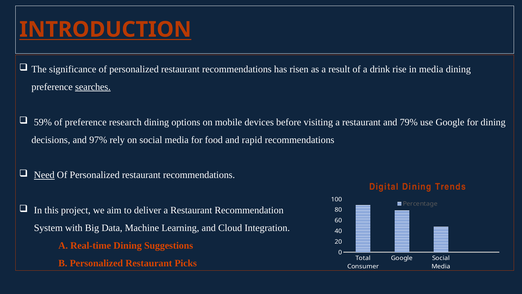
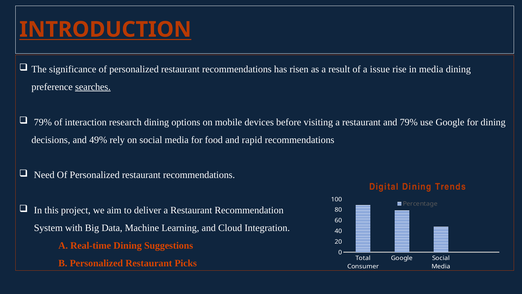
drink: drink -> issue
59% at (43, 122): 59% -> 79%
of preference: preference -> interaction
97%: 97% -> 49%
Need underline: present -> none
